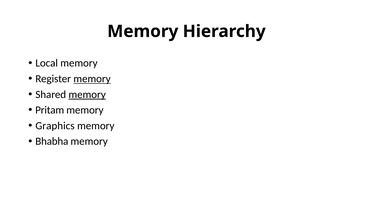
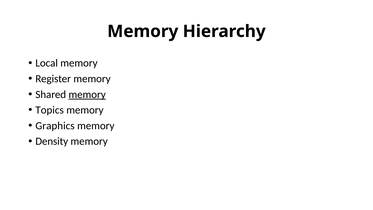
memory at (92, 79) underline: present -> none
Pritam: Pritam -> Topics
Bhabha: Bhabha -> Density
